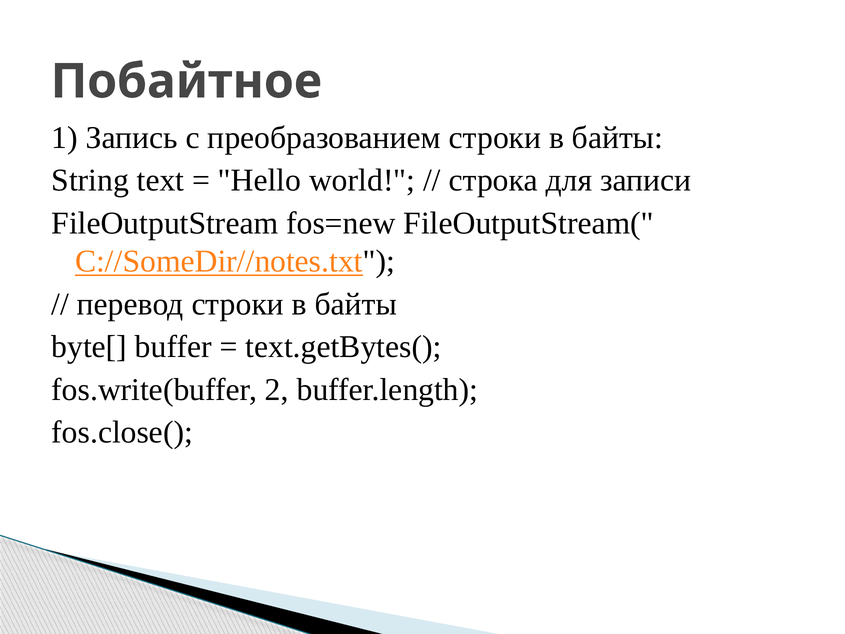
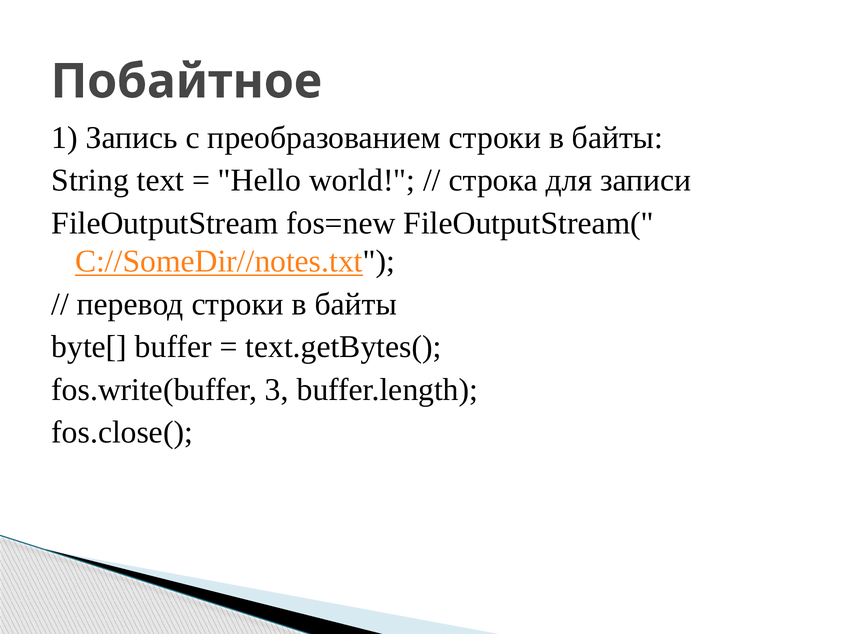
2: 2 -> 3
